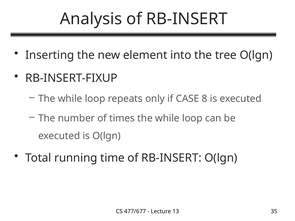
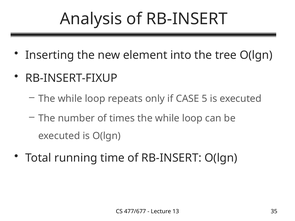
8: 8 -> 5
